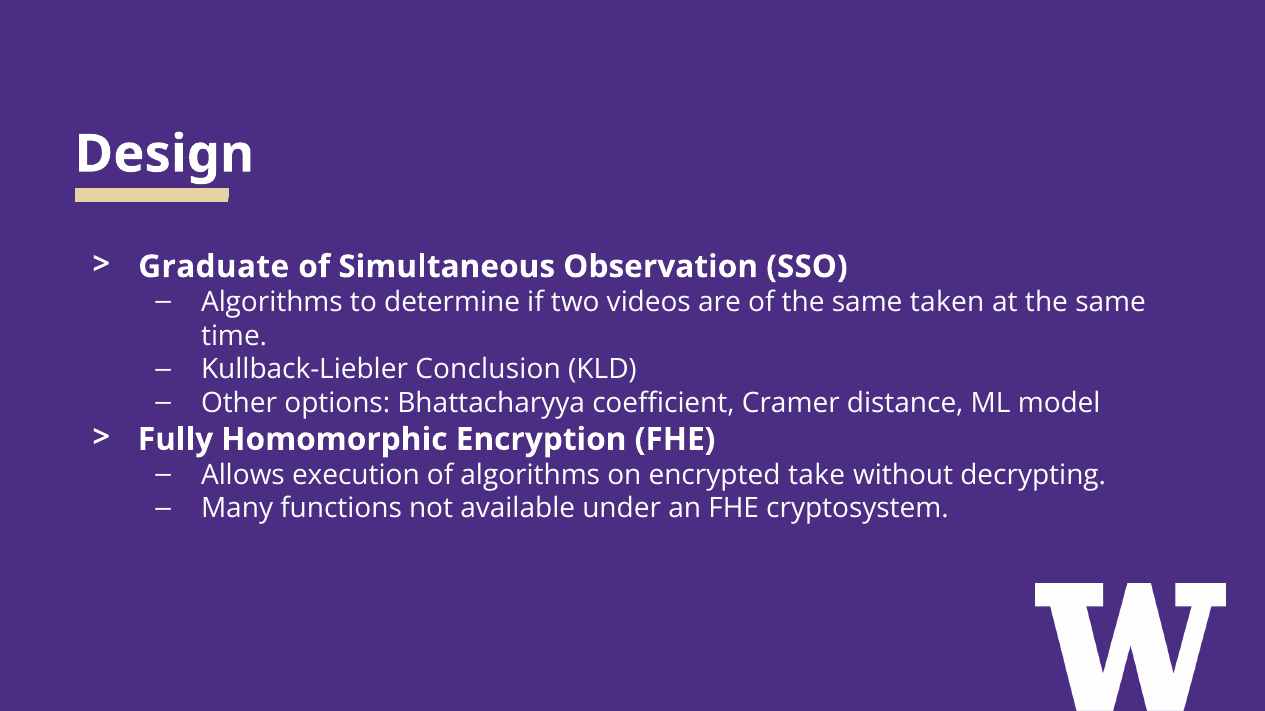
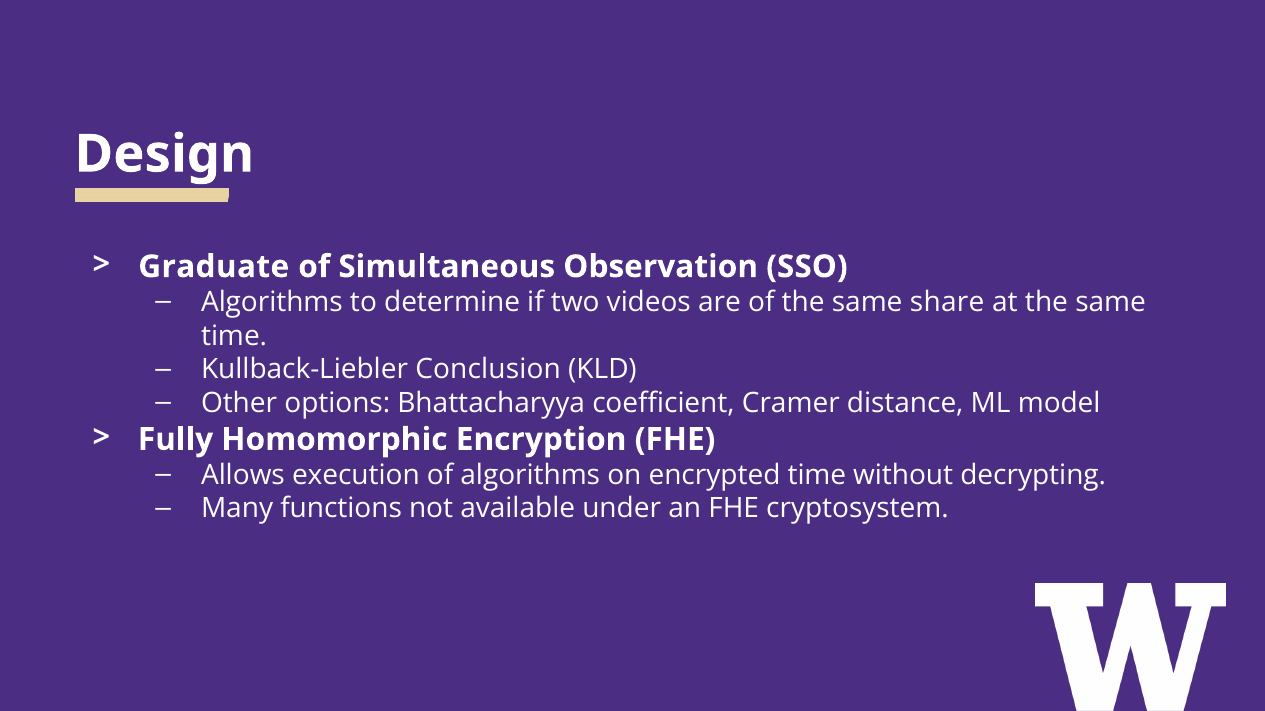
taken: taken -> share
encrypted take: take -> time
